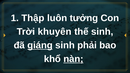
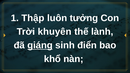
thế sinh: sinh -> lành
phải: phải -> điển
nàn underline: present -> none
